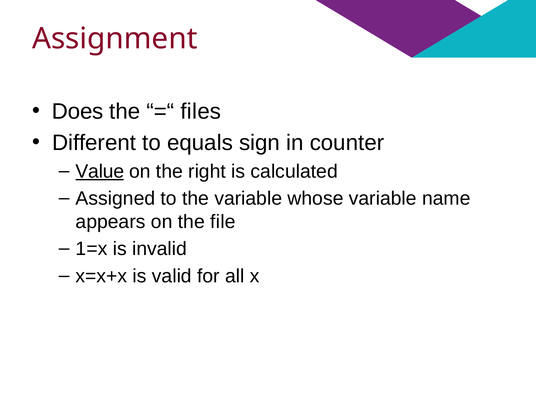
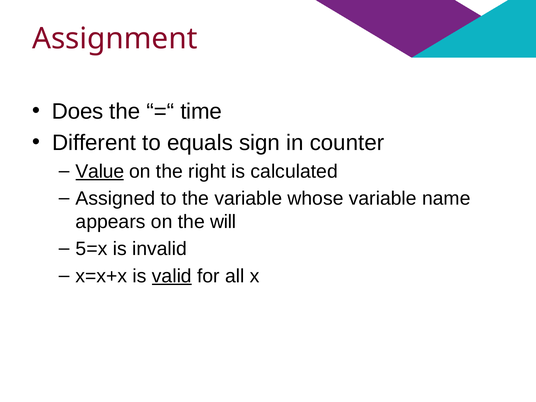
files: files -> time
file: file -> will
1=x: 1=x -> 5=x
valid underline: none -> present
